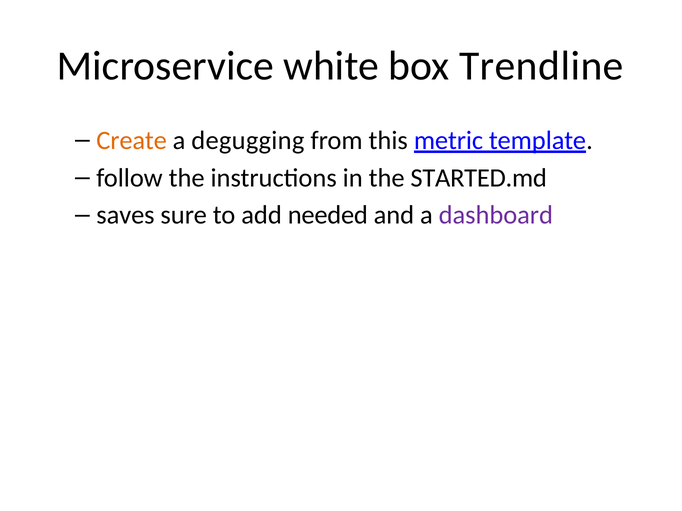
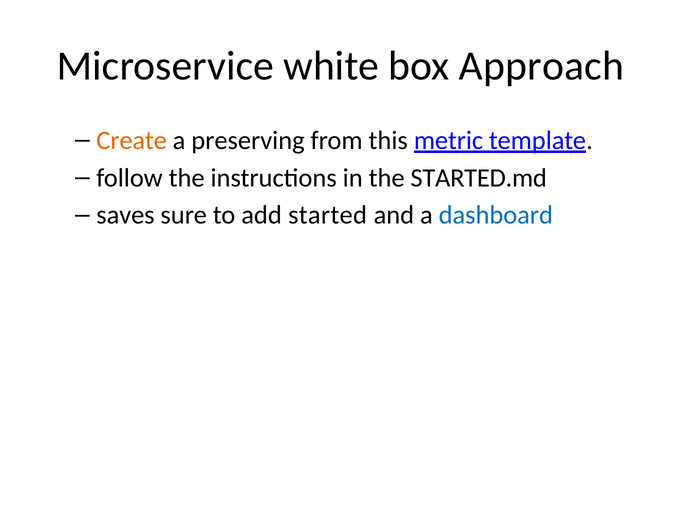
Trendline: Trendline -> Approach
degugging: degugging -> preserving
needed: needed -> started
dashboard colour: purple -> blue
